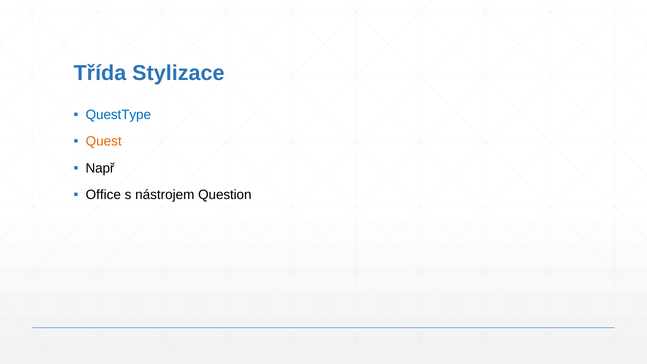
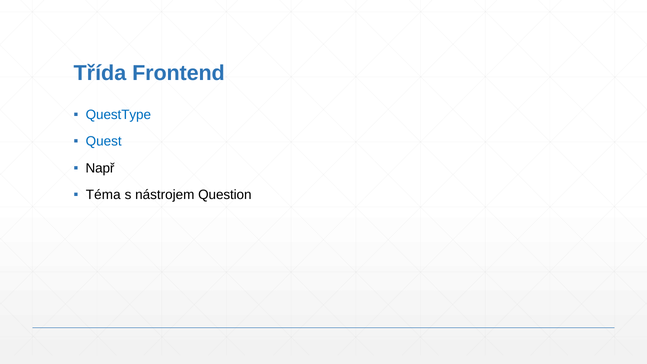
Stylizace: Stylizace -> Frontend
Quest colour: orange -> blue
Office: Office -> Téma
